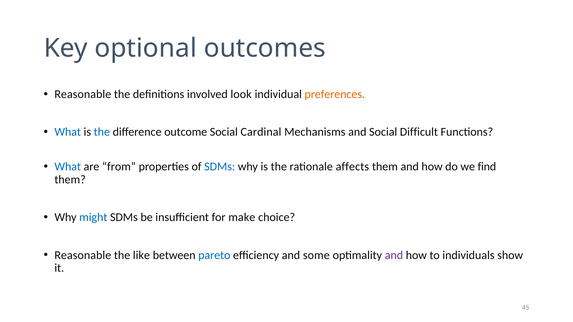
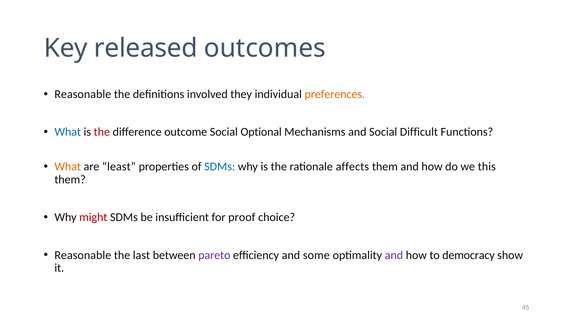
optional: optional -> released
look: look -> they
the at (102, 132) colour: blue -> red
Cardinal: Cardinal -> Optional
What at (68, 167) colour: blue -> orange
from: from -> least
find: find -> this
might colour: blue -> red
make: make -> proof
like: like -> last
pareto colour: blue -> purple
individuals: individuals -> democracy
